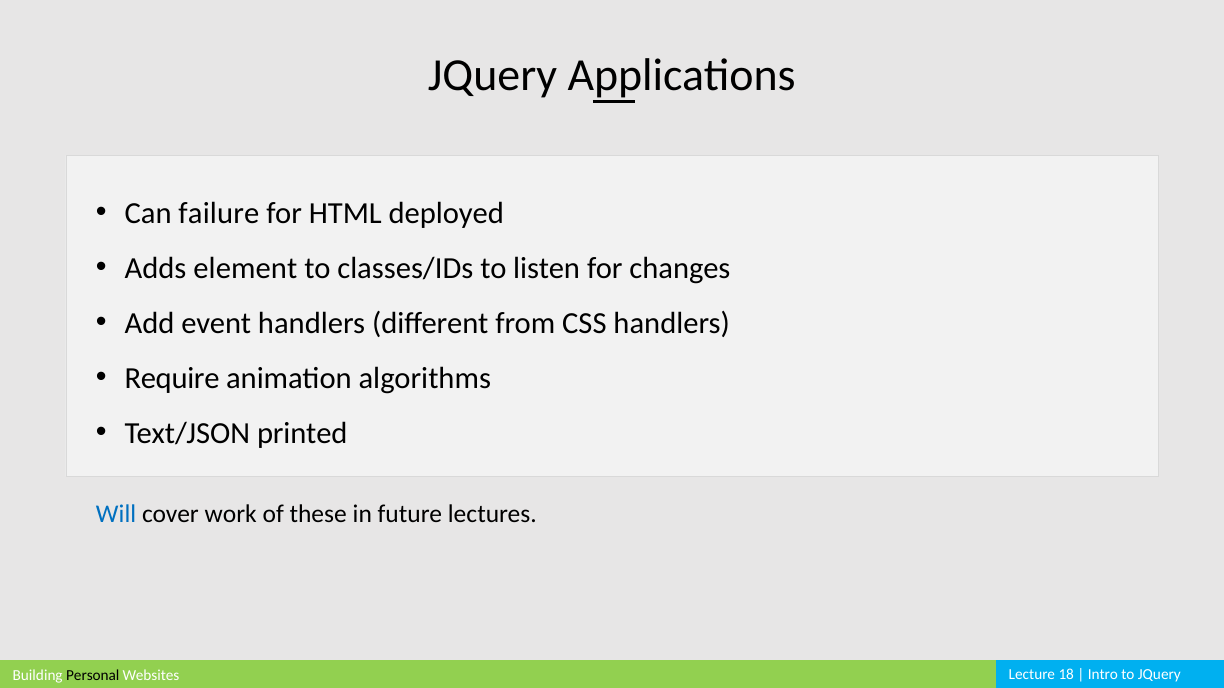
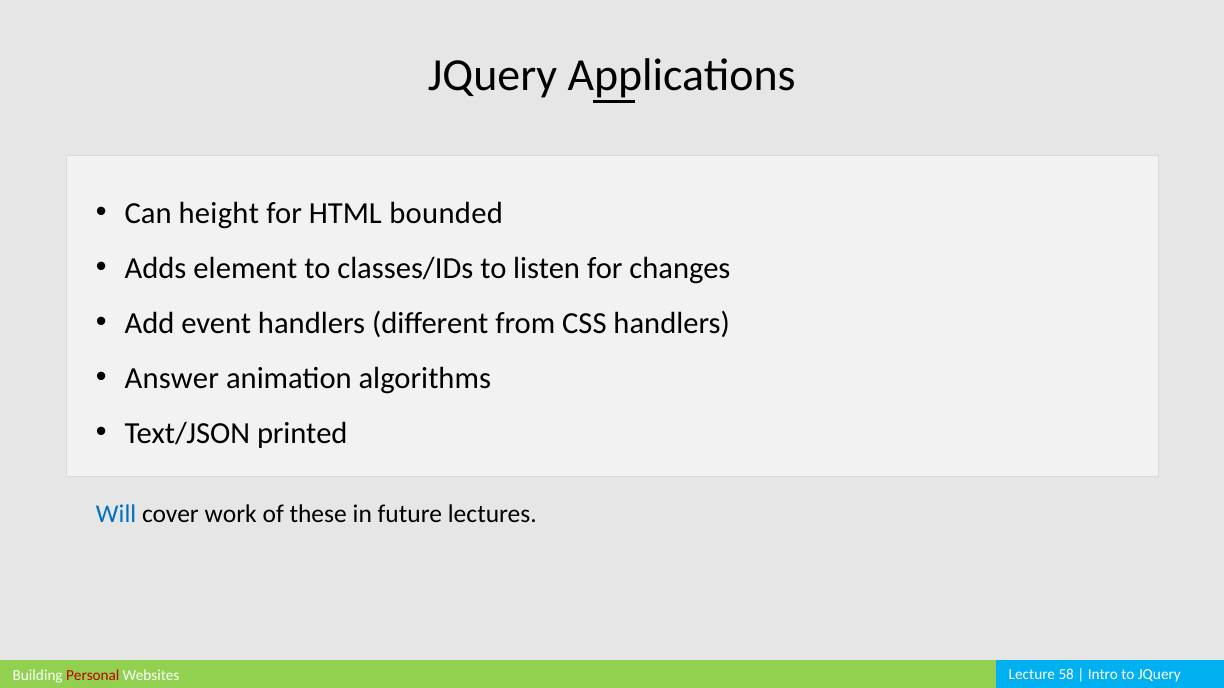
failure: failure -> height
deployed: deployed -> bounded
Require: Require -> Answer
Personal colour: black -> red
18: 18 -> 58
